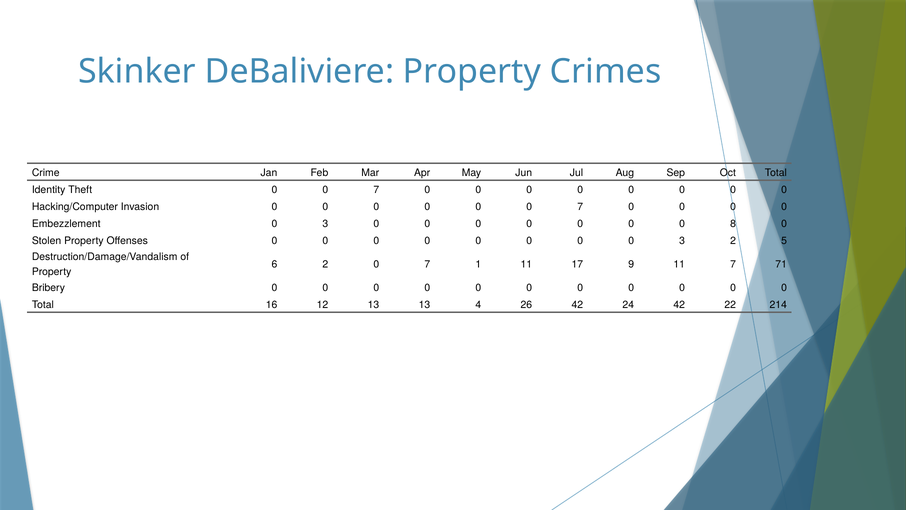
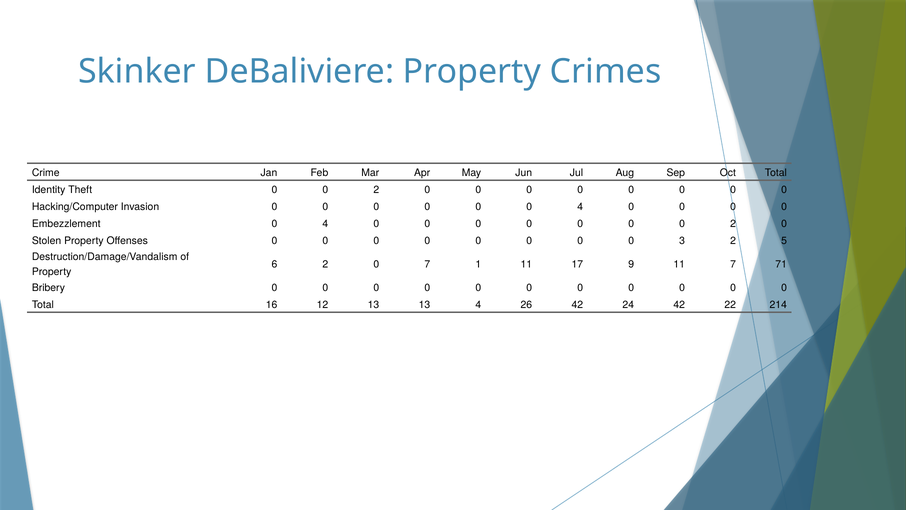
Theft 0 0 7: 7 -> 2
0 0 0 7: 7 -> 4
Embezzlement 0 3: 3 -> 4
0 0 0 8: 8 -> 2
